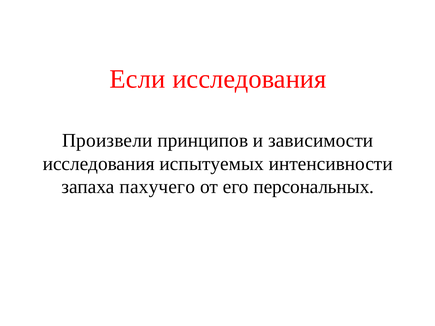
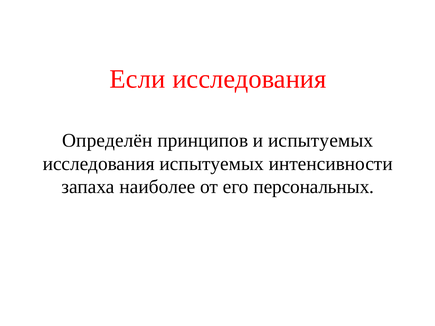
Произвели: Произвели -> Определён
и зависимости: зависимости -> испытуемых
пахучего: пахучего -> наиболее
